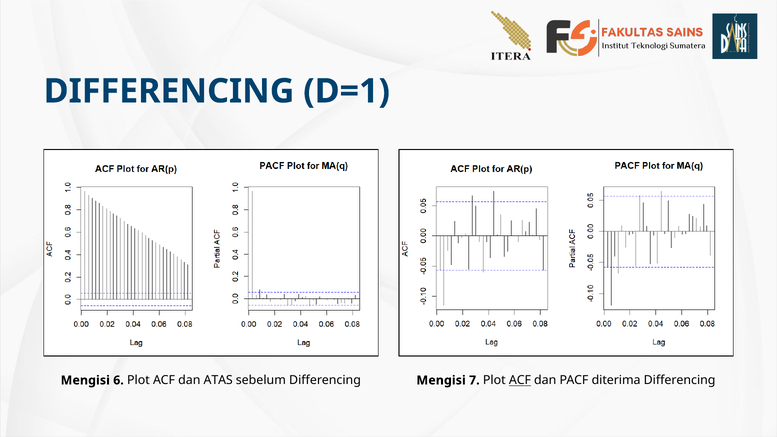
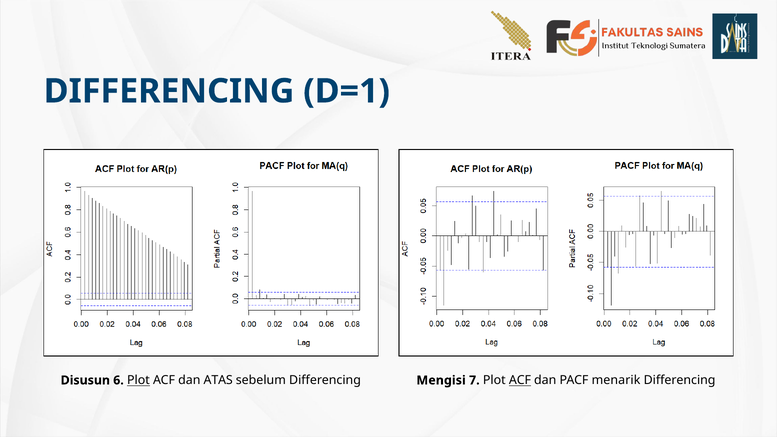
Mengisi at (85, 380): Mengisi -> Disusun
Plot at (138, 380) underline: none -> present
diterima: diterima -> menarik
